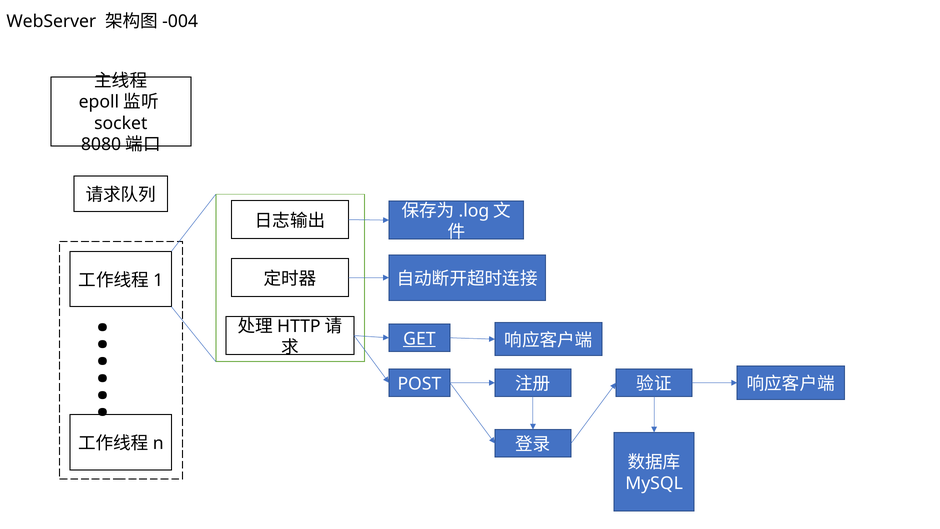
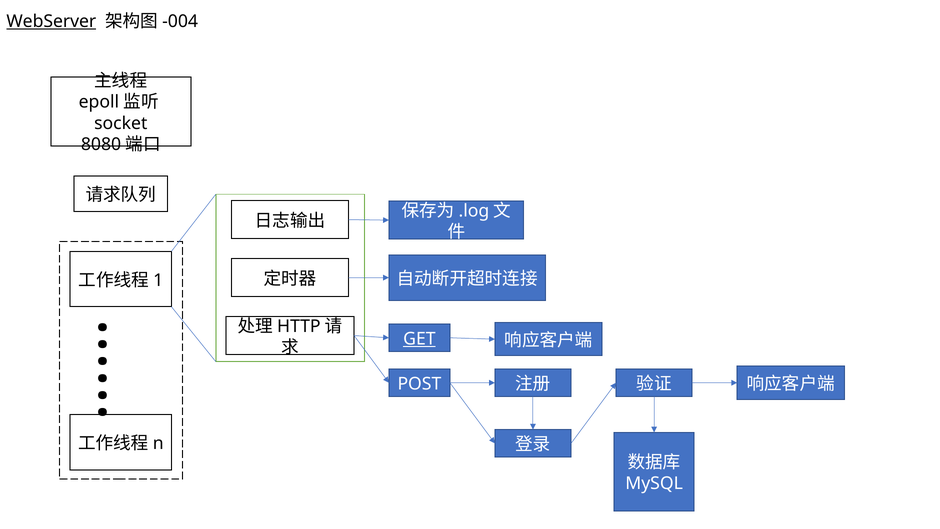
WebServer underline: none -> present
